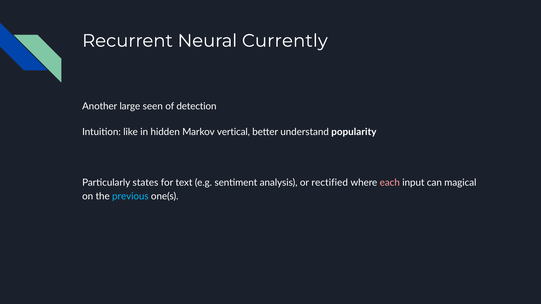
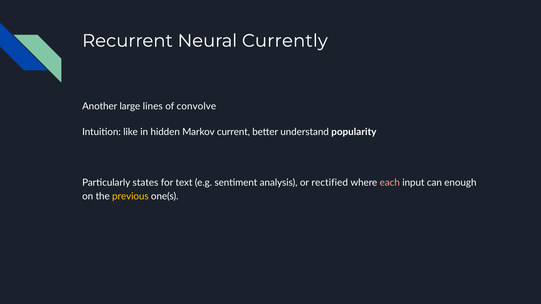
seen: seen -> lines
detection: detection -> convolve
vertical: vertical -> current
magical: magical -> enough
previous colour: light blue -> yellow
